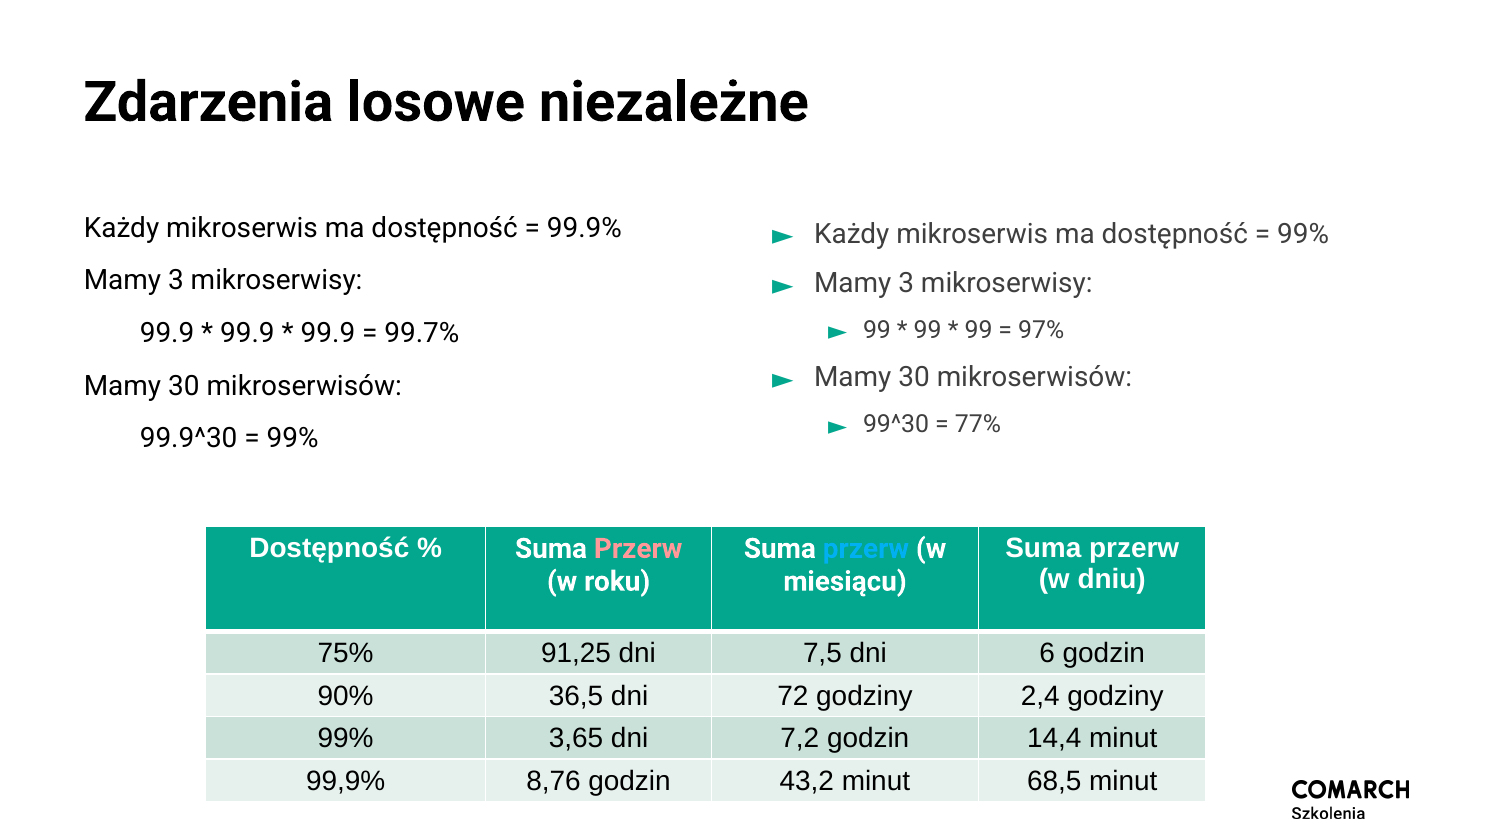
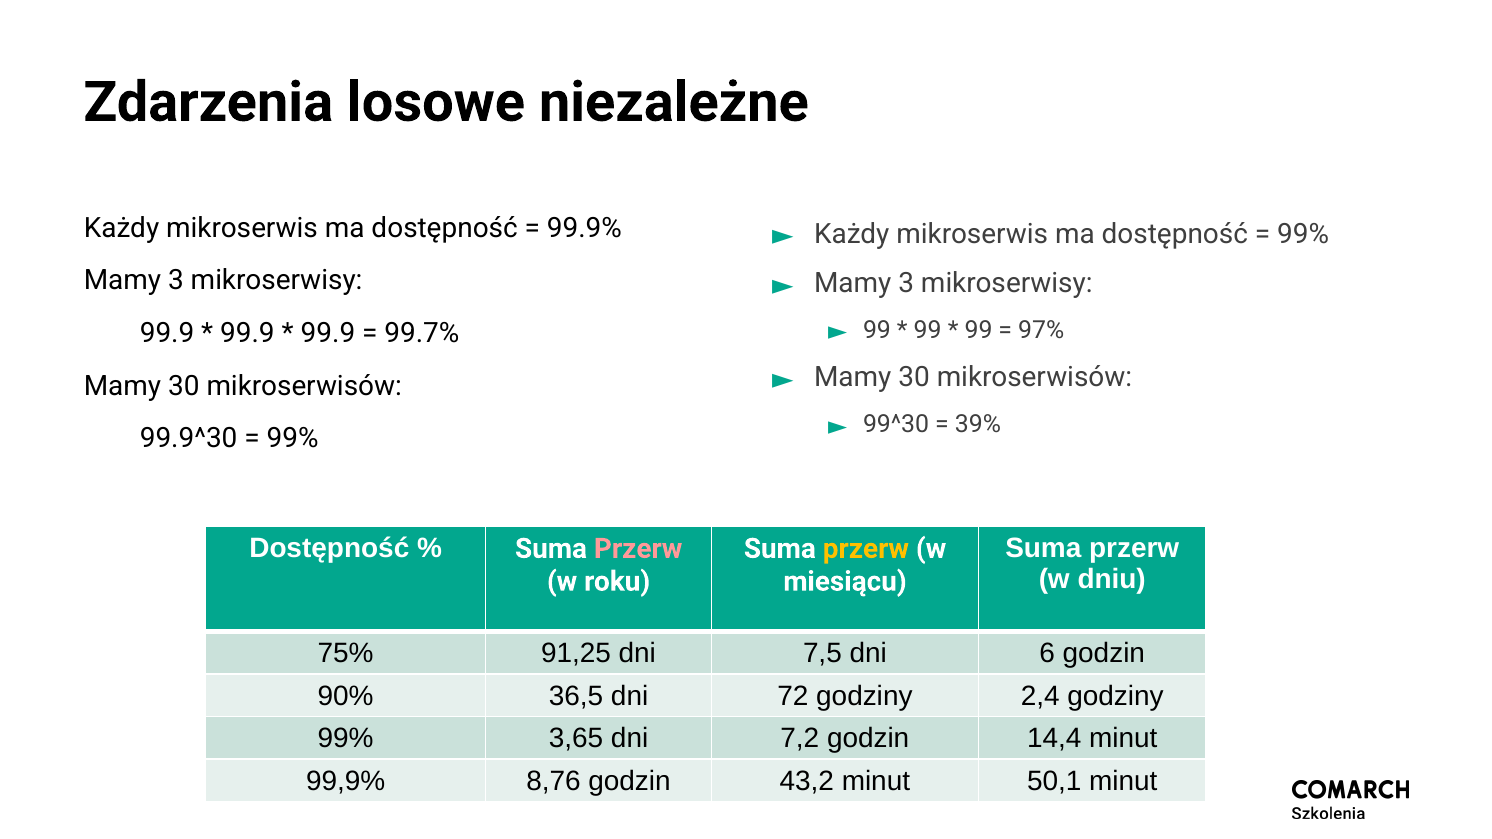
77%: 77% -> 39%
przerw at (866, 549) colour: light blue -> yellow
68,5: 68,5 -> 50,1
